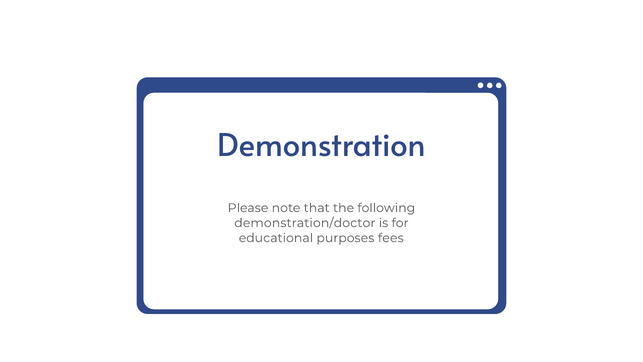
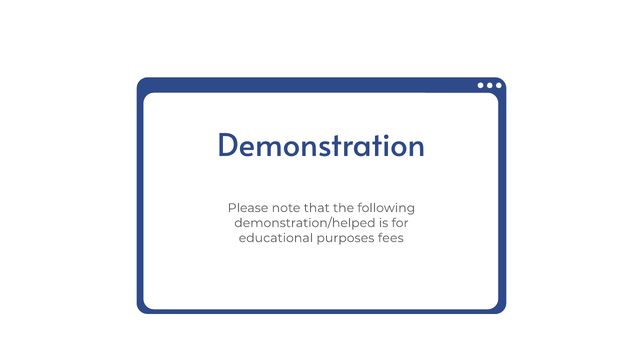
demonstration/doctor: demonstration/doctor -> demonstration/helped
